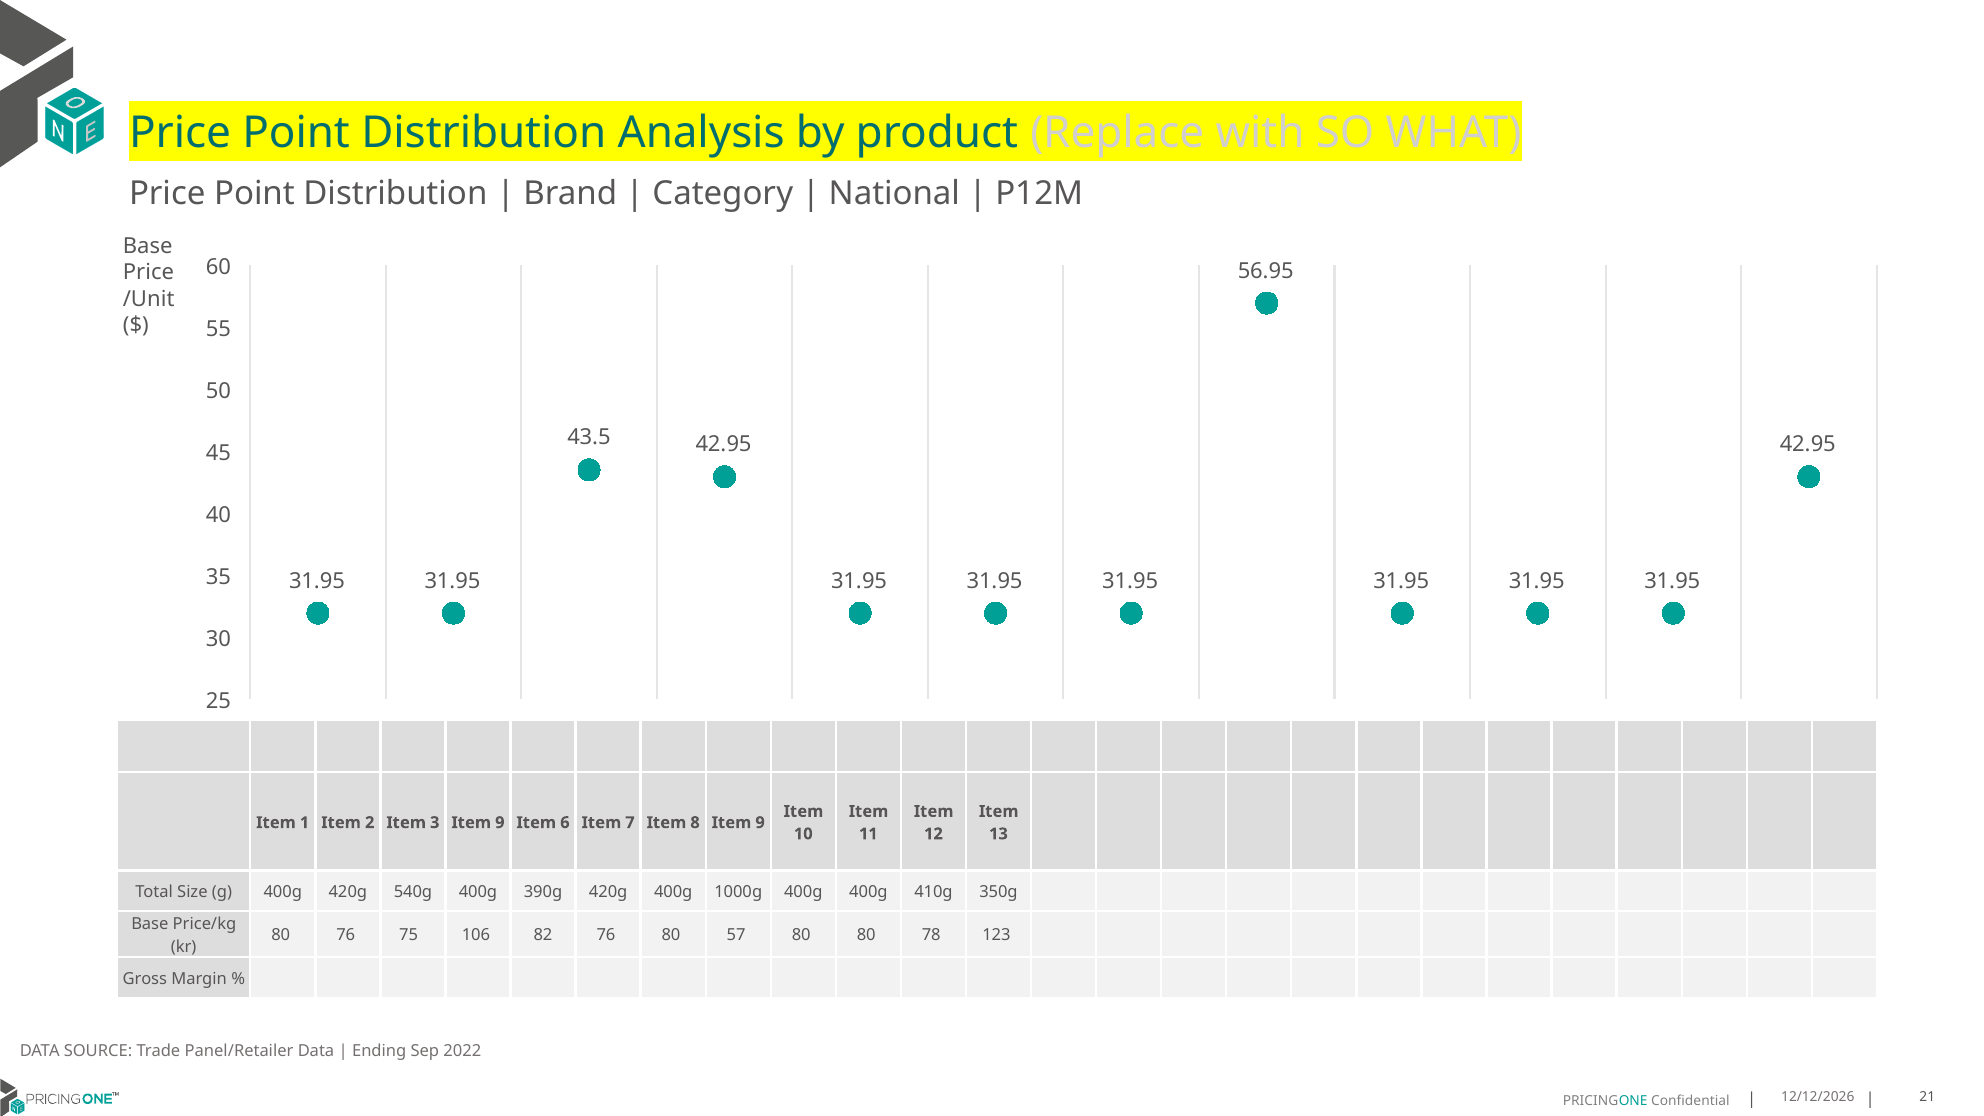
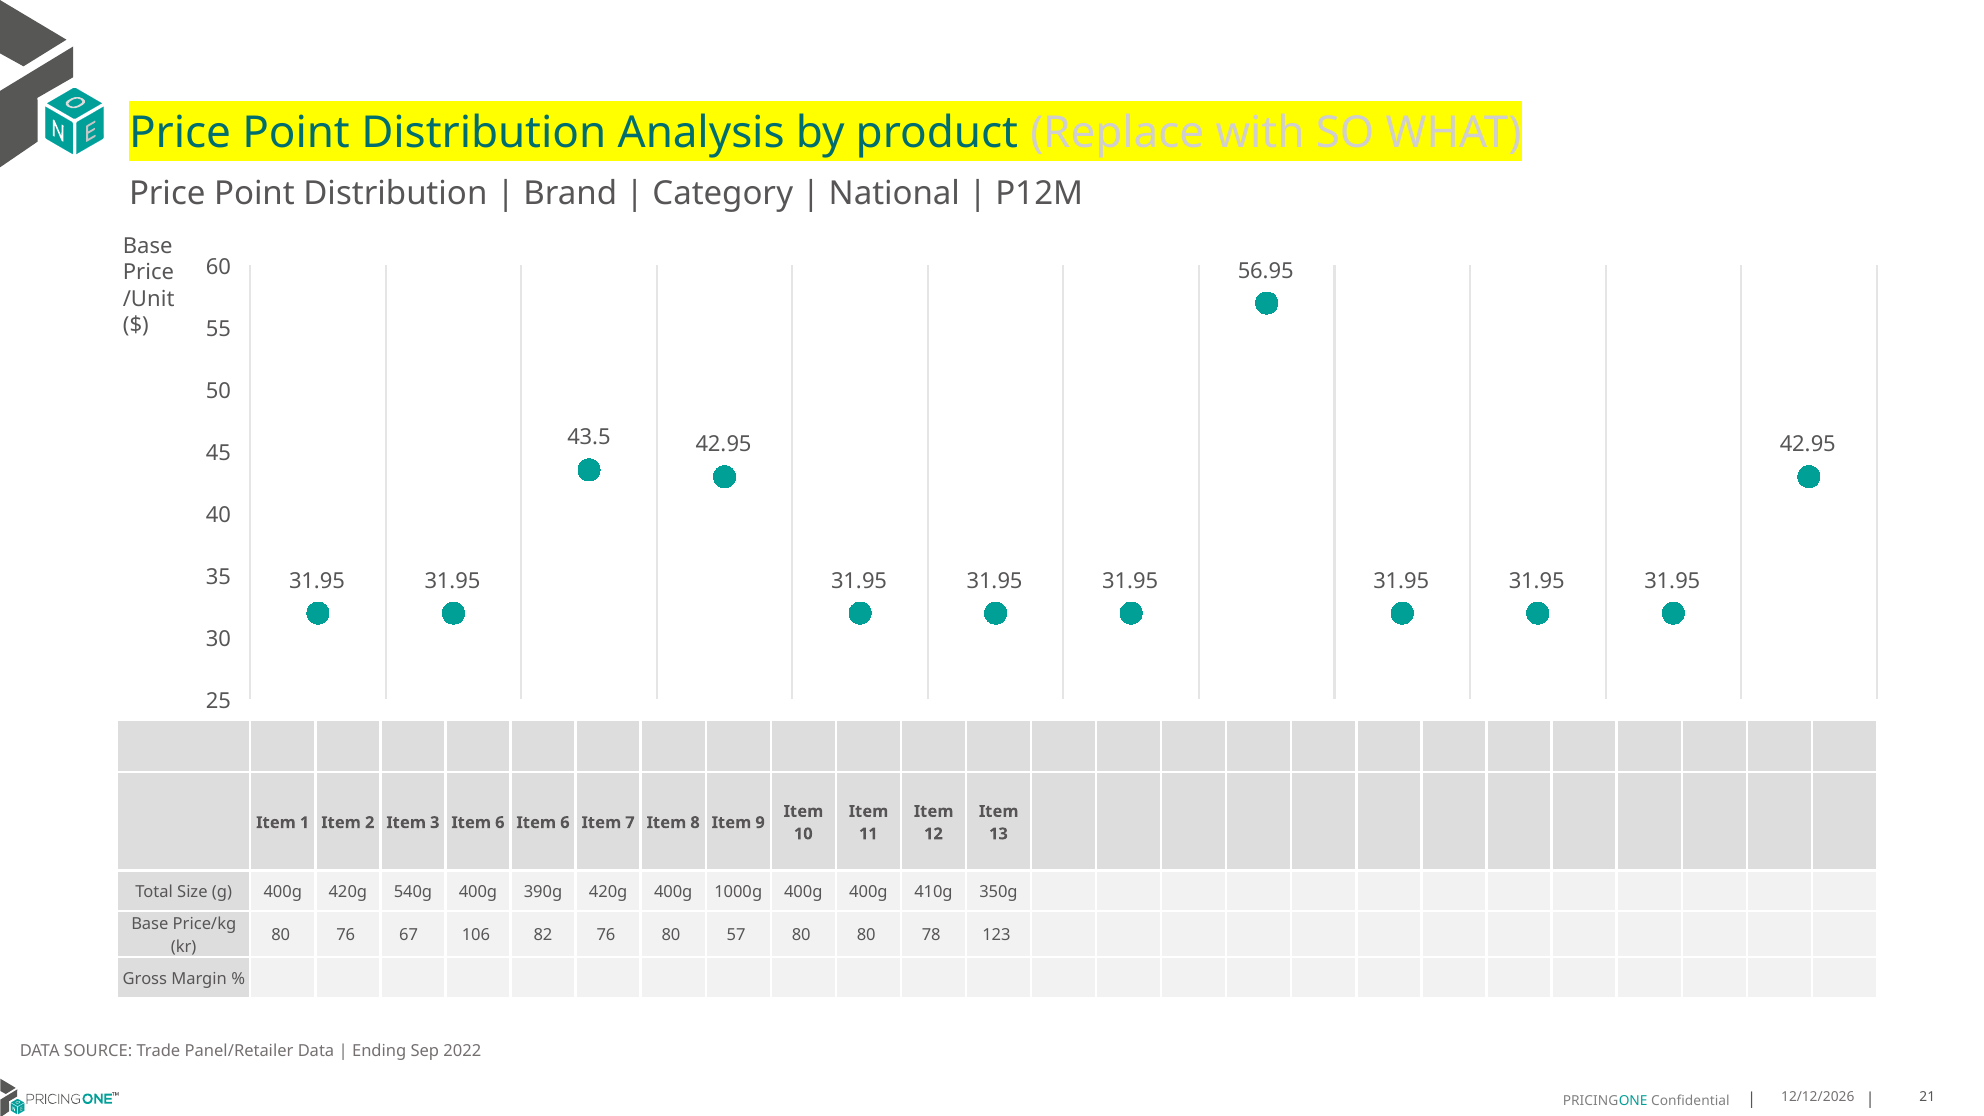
3 Item 9: 9 -> 6
75: 75 -> 67
